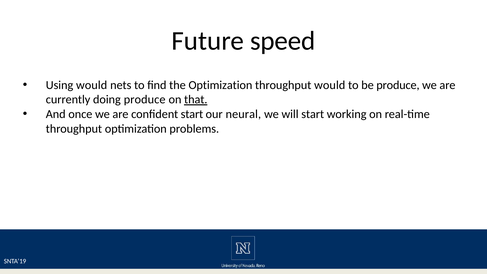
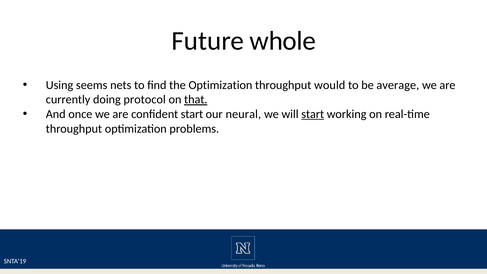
speed: speed -> whole
Using would: would -> seems
be produce: produce -> average
doing produce: produce -> protocol
start at (313, 114) underline: none -> present
